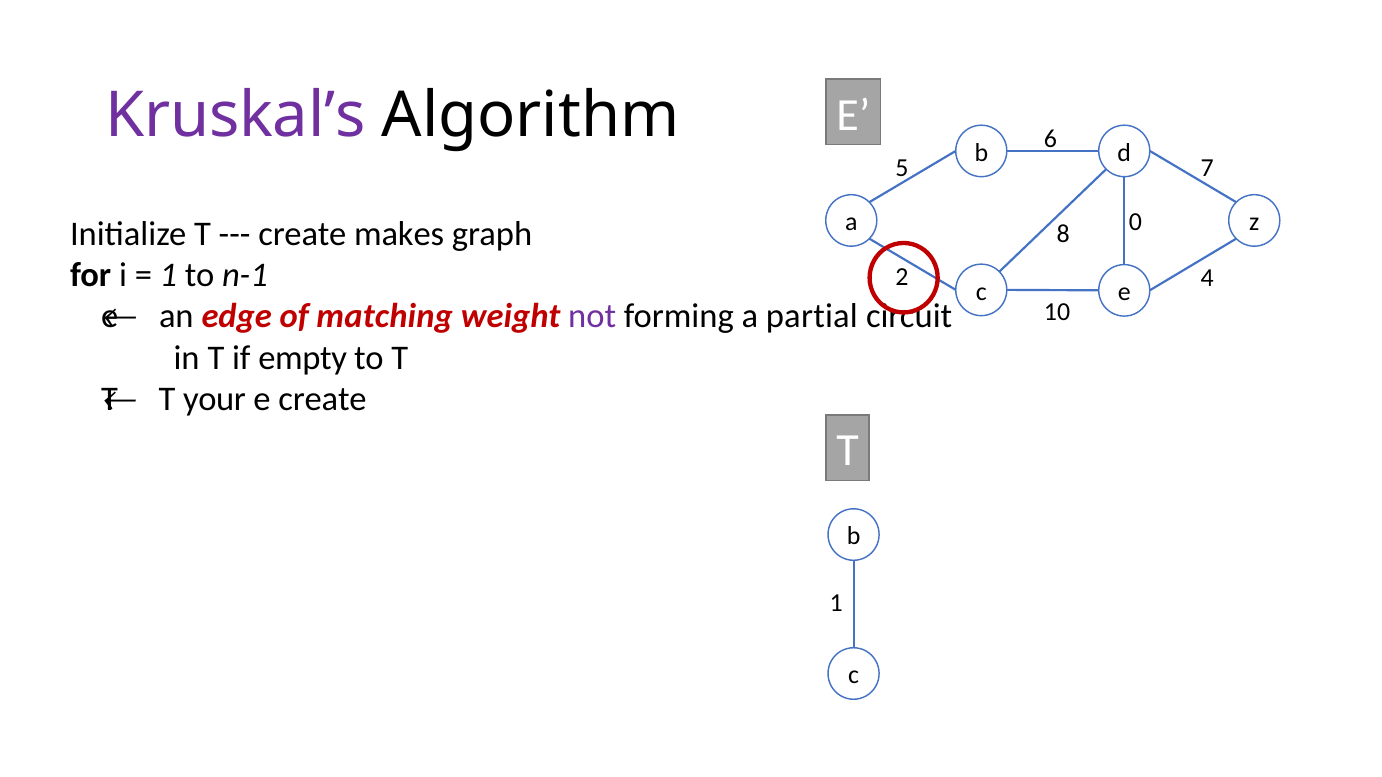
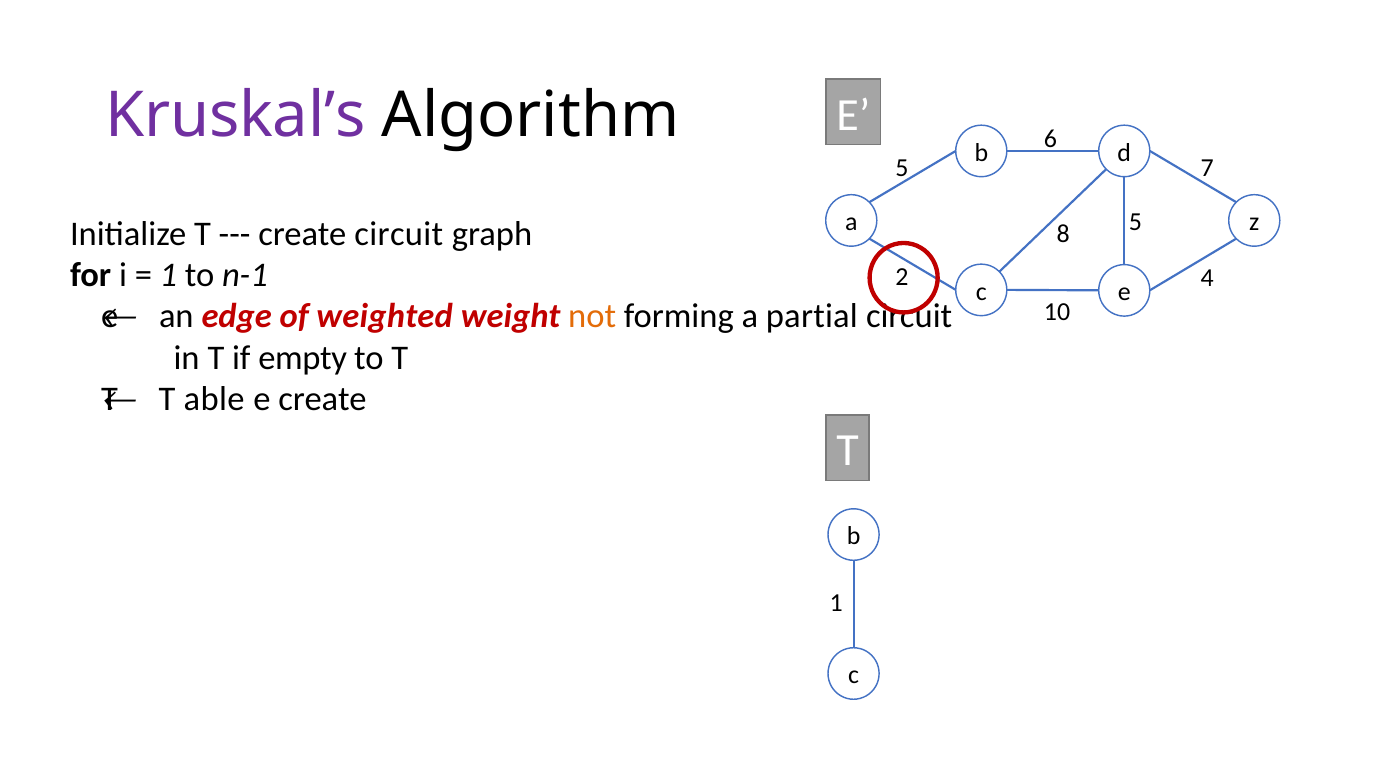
create makes: makes -> circuit
8 0: 0 -> 5
matching: matching -> weighted
not colour: purple -> orange
your: your -> able
